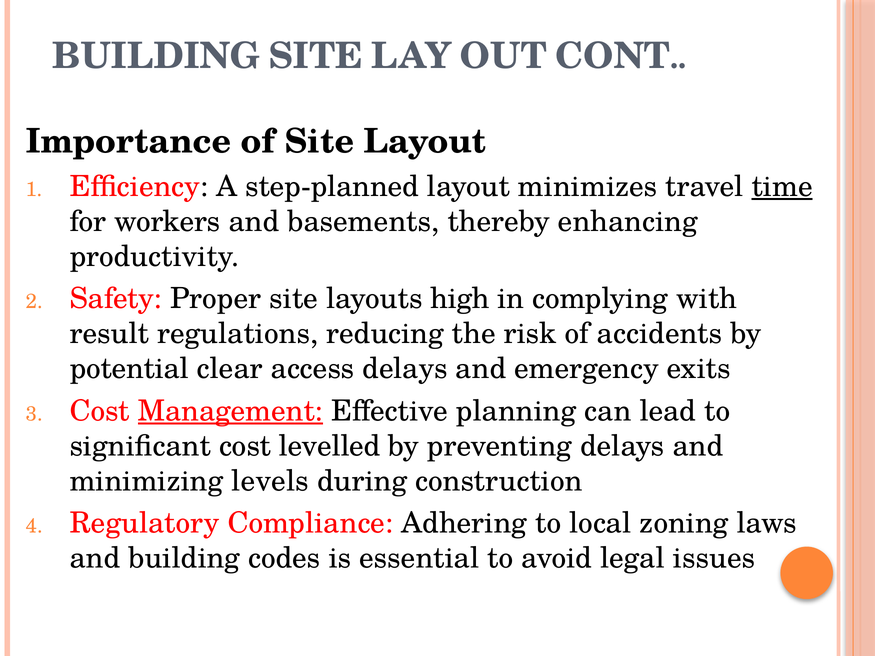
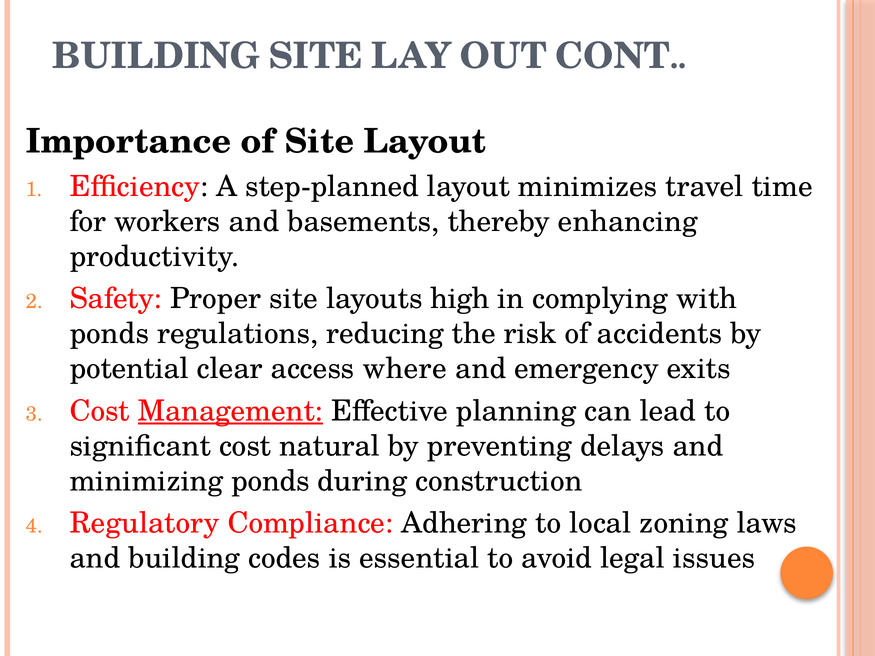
time underline: present -> none
result at (109, 334): result -> ponds
access delays: delays -> where
levelled: levelled -> natural
minimizing levels: levels -> ponds
